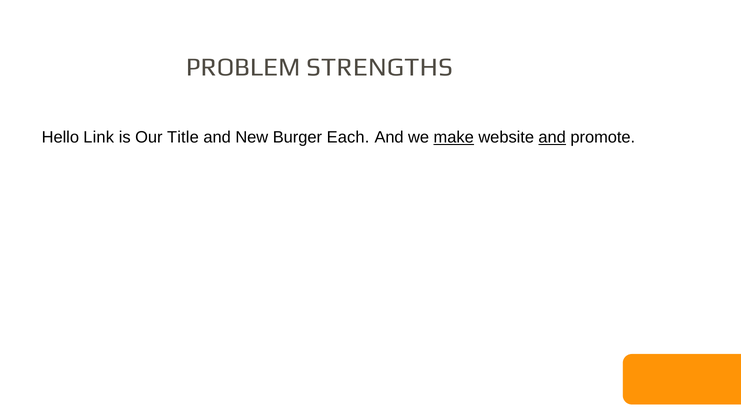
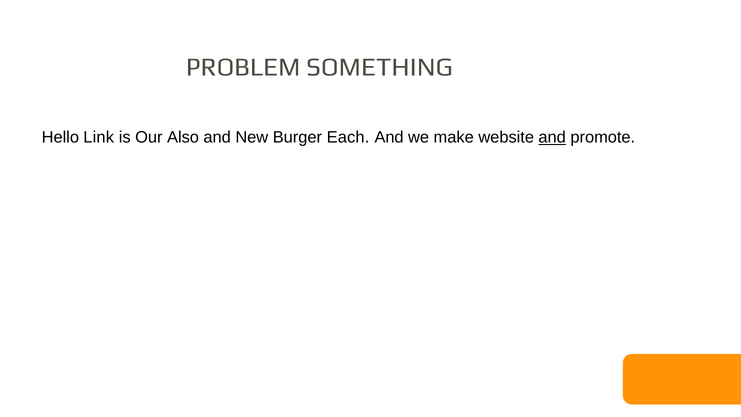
STRENGTHS: STRENGTHS -> SOMETHING
Title: Title -> Also
make underline: present -> none
